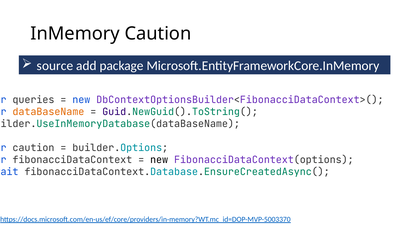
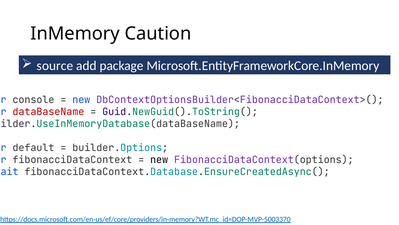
queries: queries -> console
dataBaseName colour: orange -> red
caution at (33, 148): caution -> default
